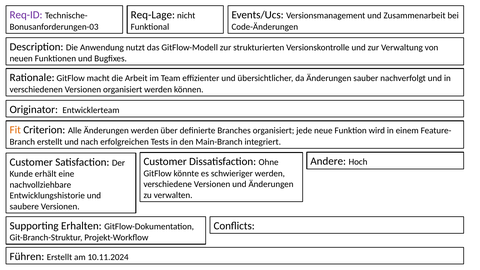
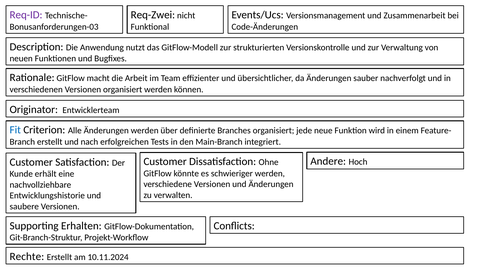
Req-Lage: Req-Lage -> Req-Zwei
Fit colour: orange -> blue
Führen: Führen -> Rechte
